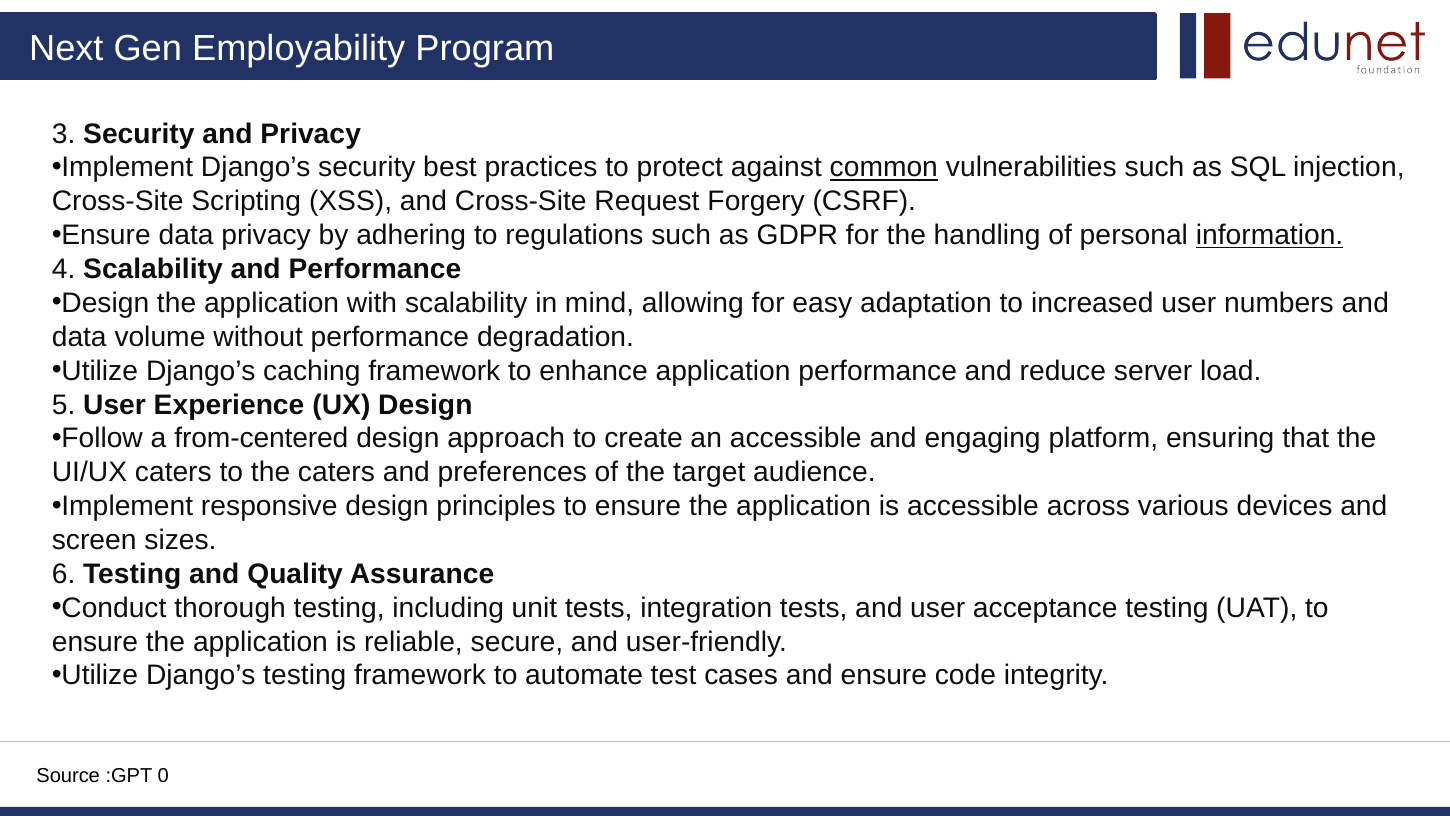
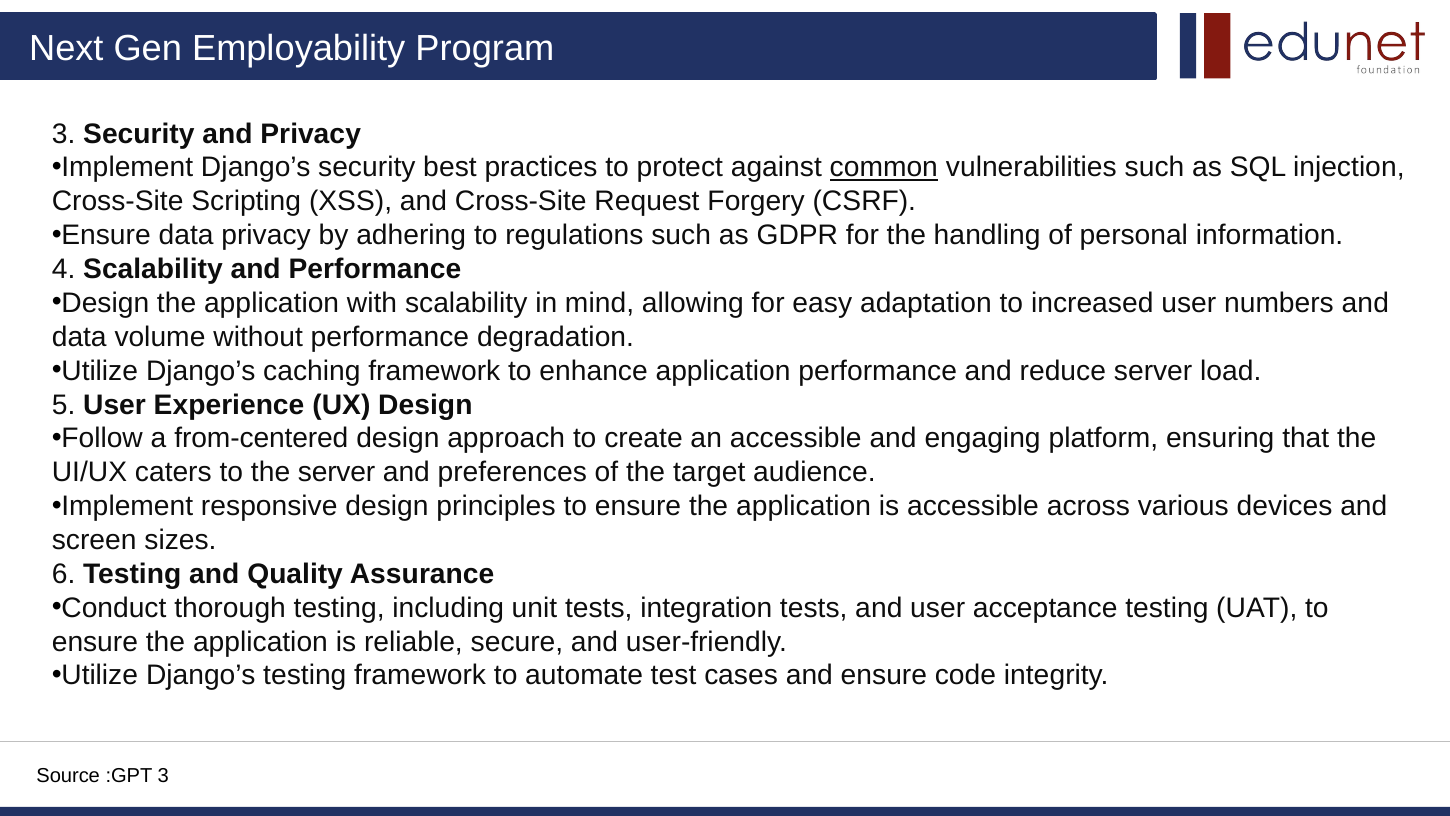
information underline: present -> none
the caters: caters -> server
:GPT 0: 0 -> 3
